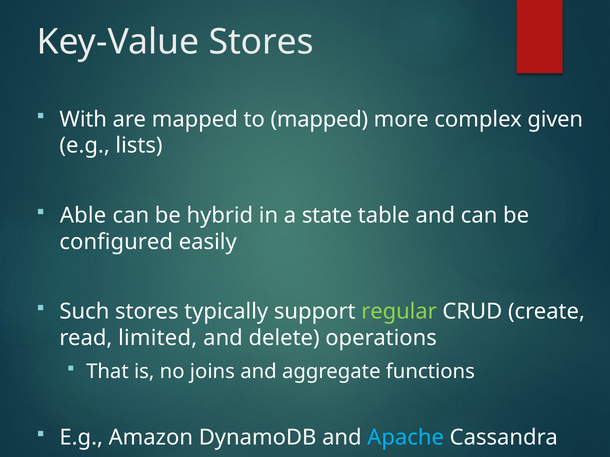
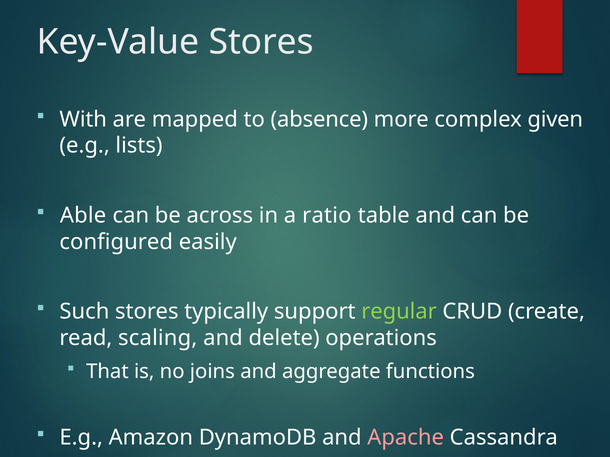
to mapped: mapped -> absence
hybrid: hybrid -> across
state: state -> ratio
limited: limited -> scaling
Apache colour: light blue -> pink
